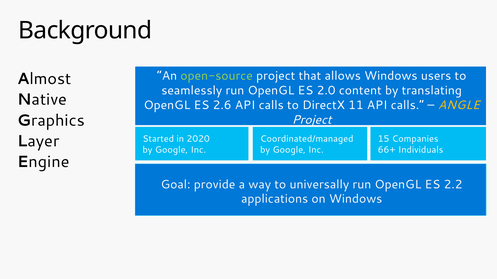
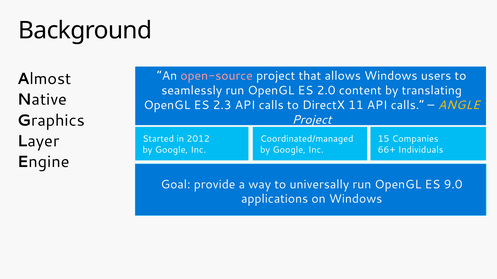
open-source colour: light green -> pink
2.6: 2.6 -> 2.3
2020: 2020 -> 2012
2.2: 2.2 -> 9.0
